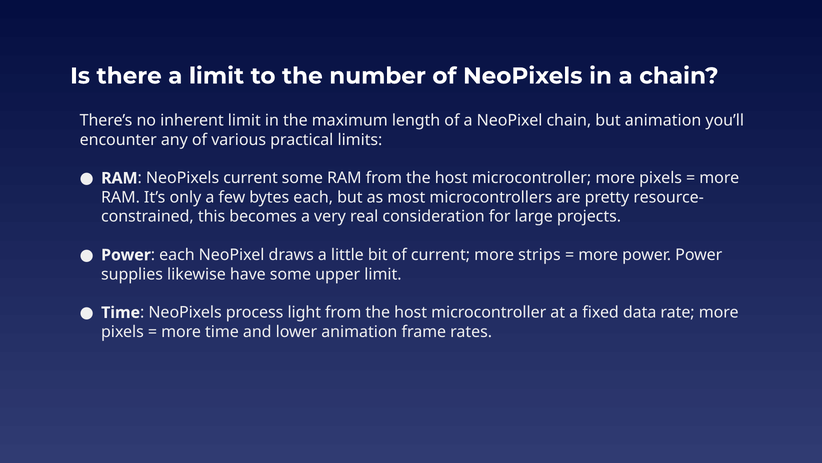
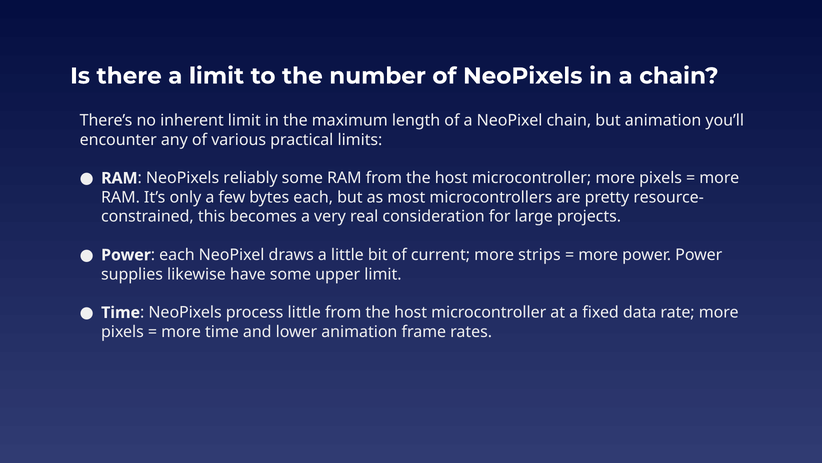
NeoPixels current: current -> reliably
process light: light -> little
